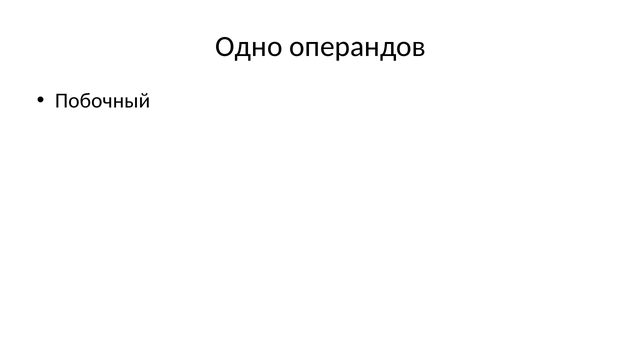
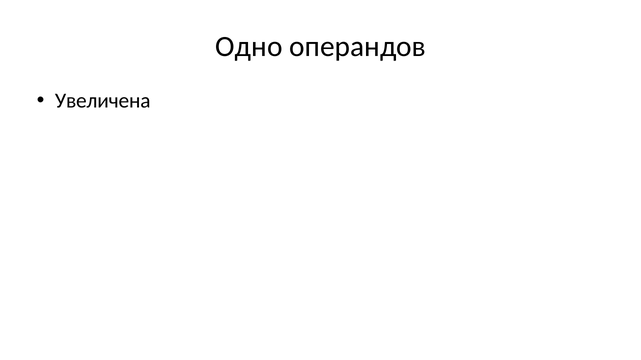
Побочный: Побочный -> Увеличена
